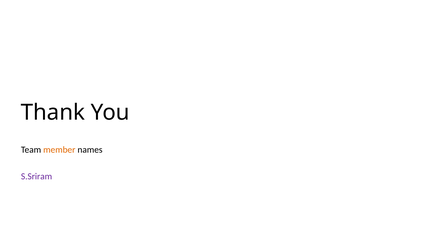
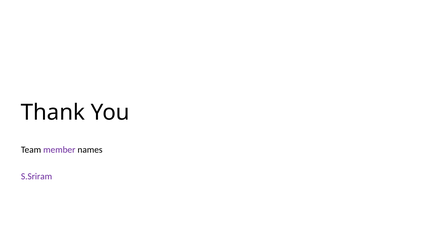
member colour: orange -> purple
